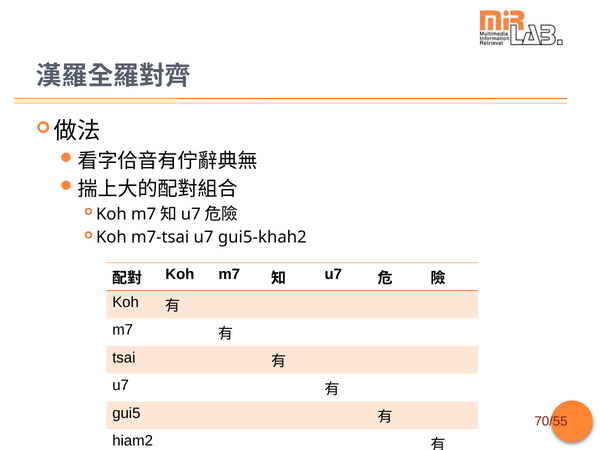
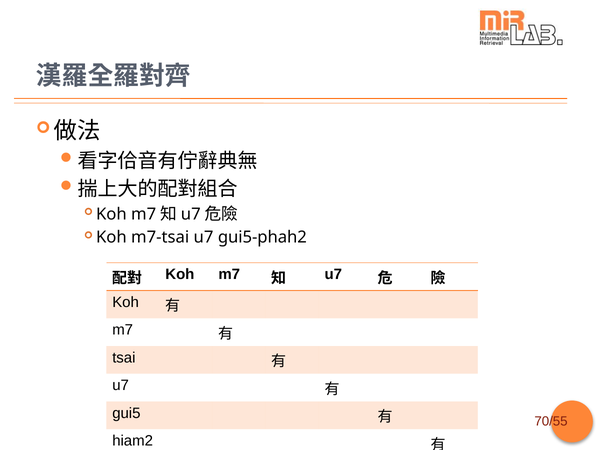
gui5-khah2: gui5-khah2 -> gui5-phah2
